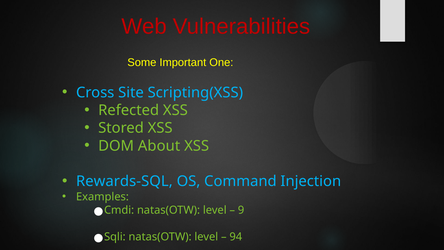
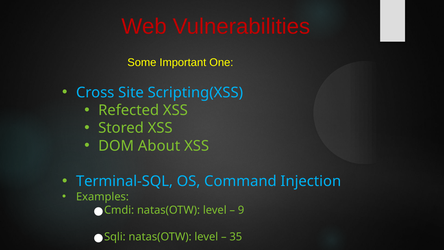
Rewards-SQL: Rewards-SQL -> Terminal-SQL
94: 94 -> 35
